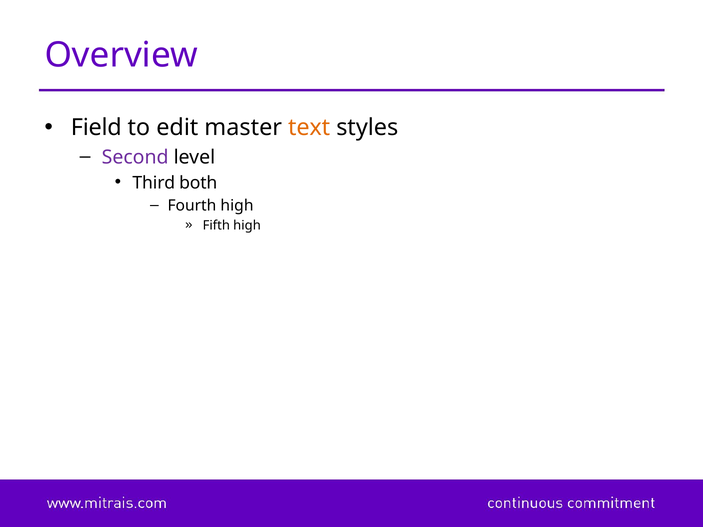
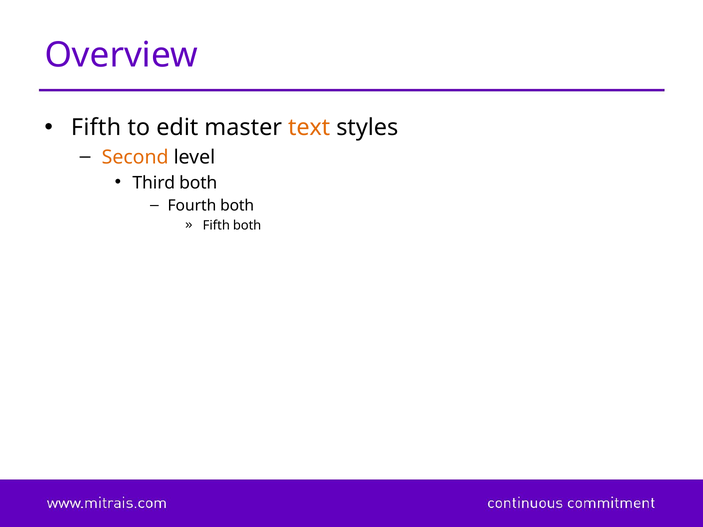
Field at (96, 128): Field -> Fifth
Second colour: purple -> orange
Fourth high: high -> both
Fifth high: high -> both
